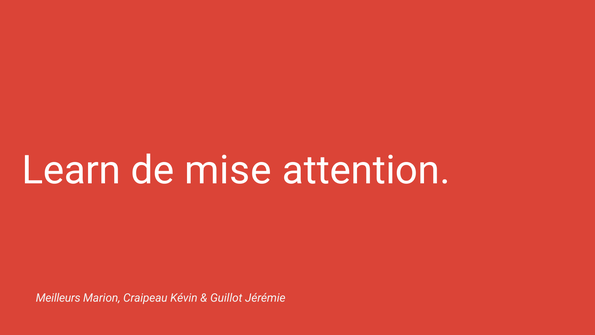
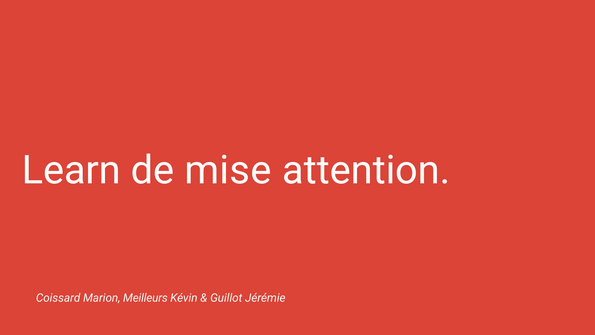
Meilleurs: Meilleurs -> Coissard
Craipeau: Craipeau -> Meilleurs
